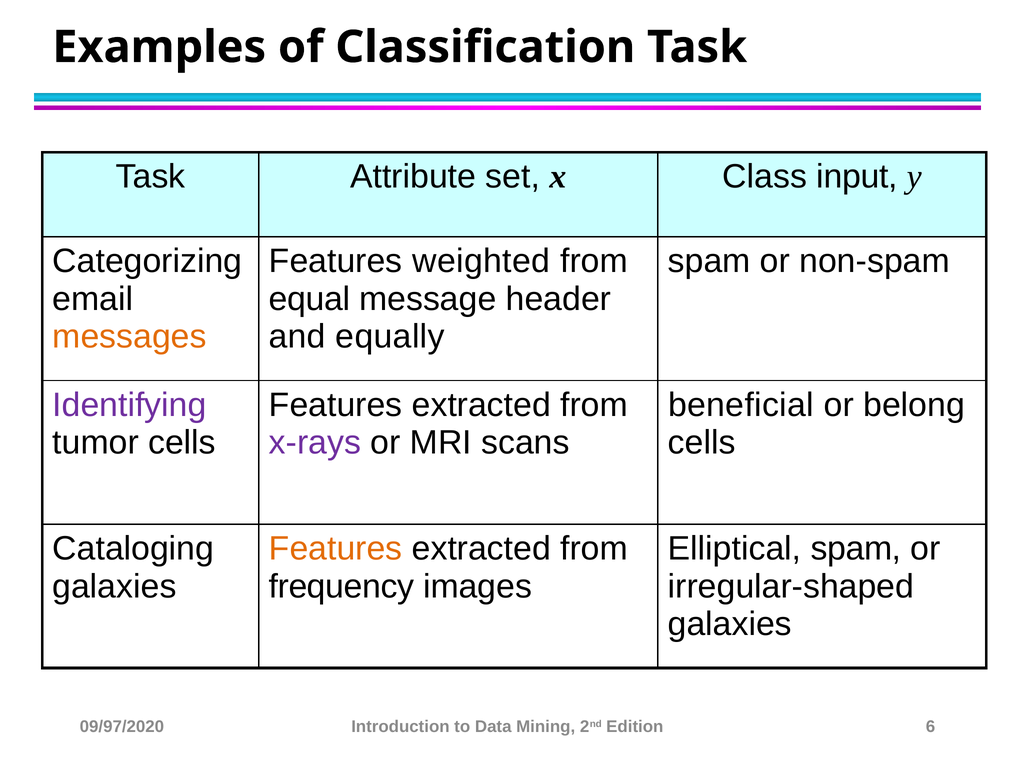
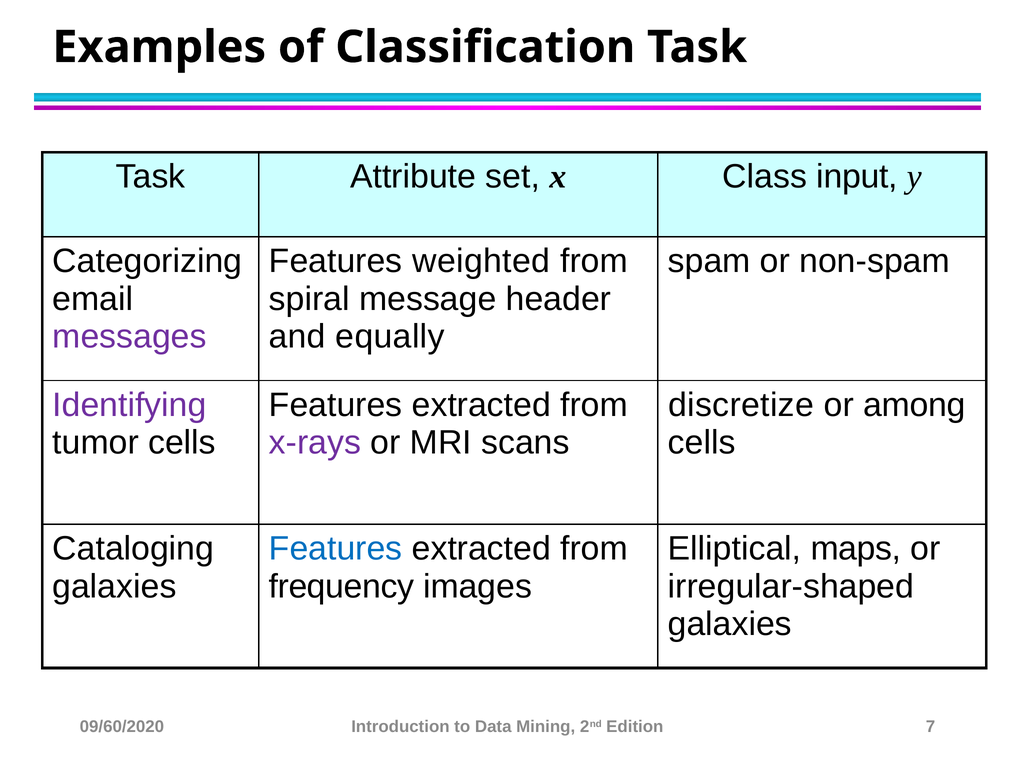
equal: equal -> spiral
messages colour: orange -> purple
beneficial: beneficial -> discretize
belong: belong -> among
Features at (336, 549) colour: orange -> blue
Elliptical spam: spam -> maps
09/97/2020: 09/97/2020 -> 09/60/2020
6: 6 -> 7
